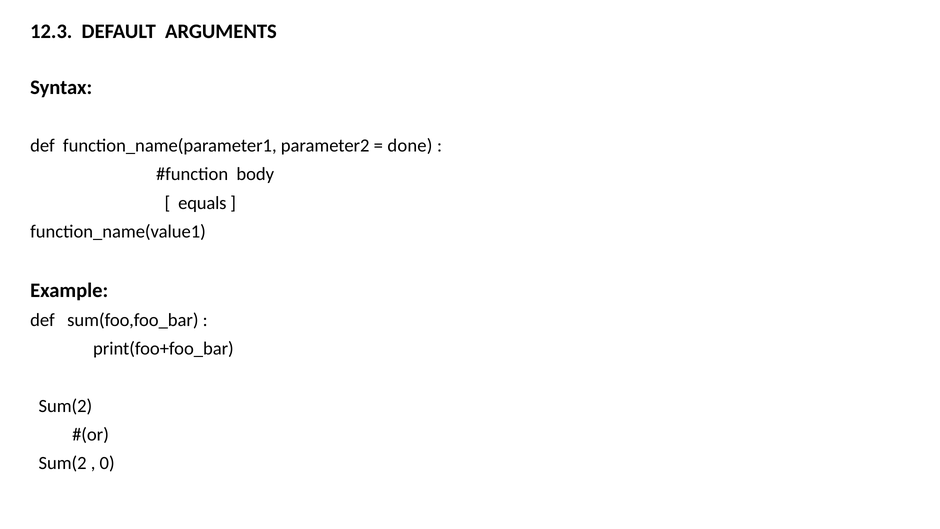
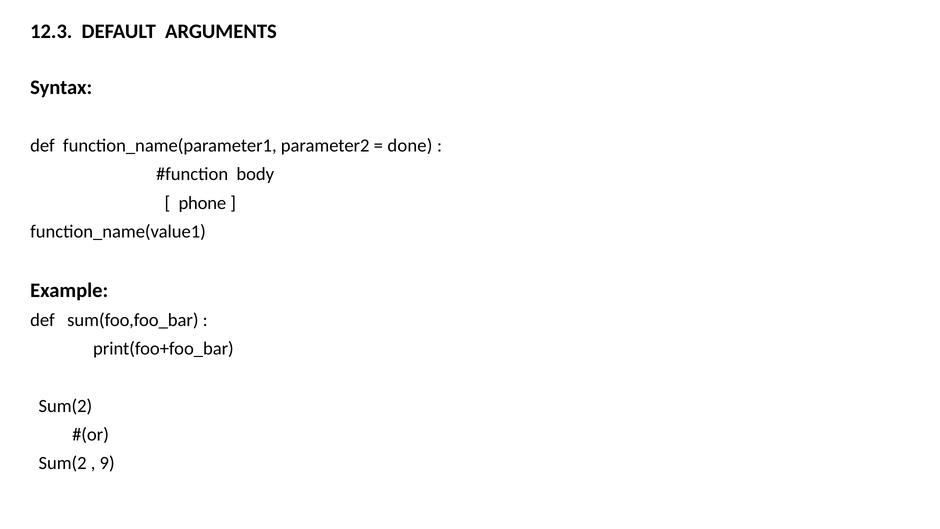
equals: equals -> phone
0: 0 -> 9
